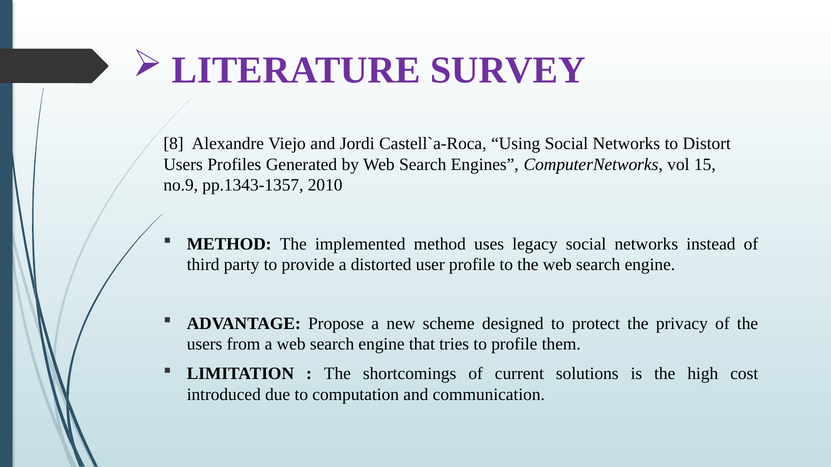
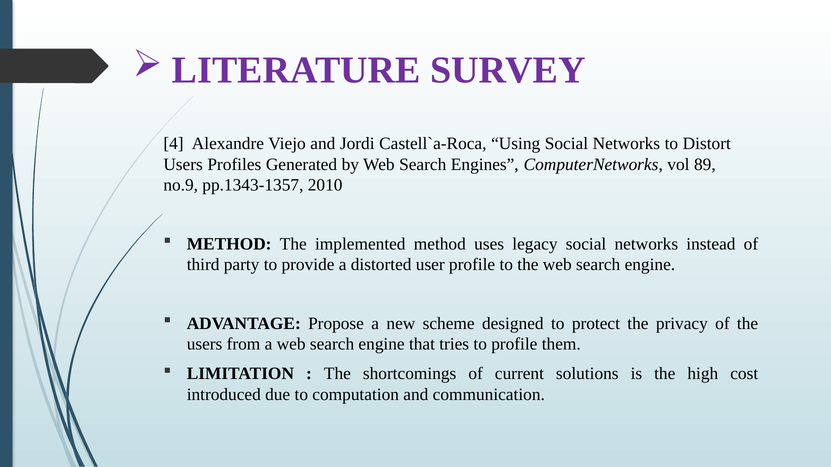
8: 8 -> 4
15: 15 -> 89
